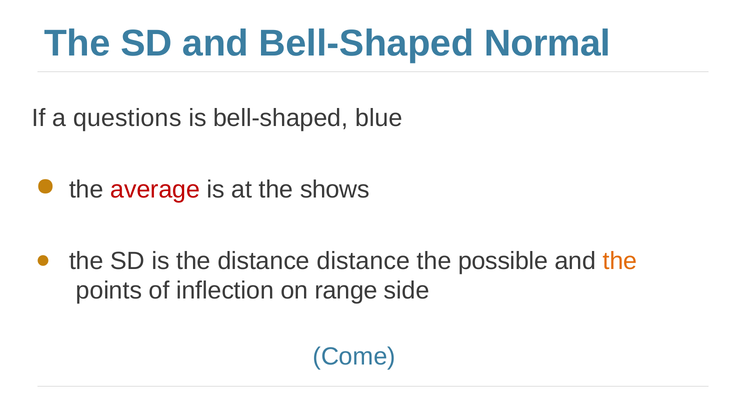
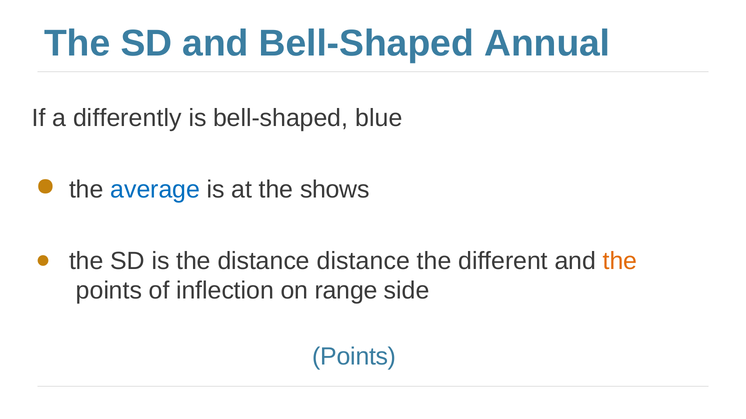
Normal: Normal -> Annual
questions: questions -> differently
average colour: red -> blue
possible: possible -> different
Come at (354, 357): Come -> Points
